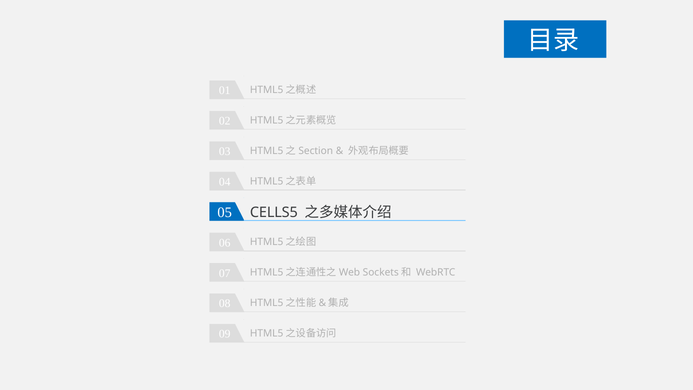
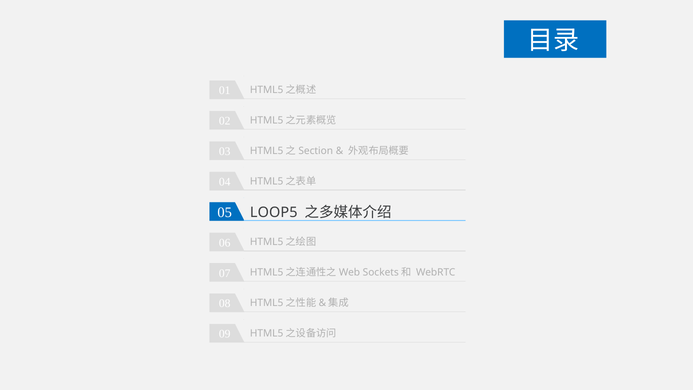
CELLS5: CELLS5 -> LOOP5
